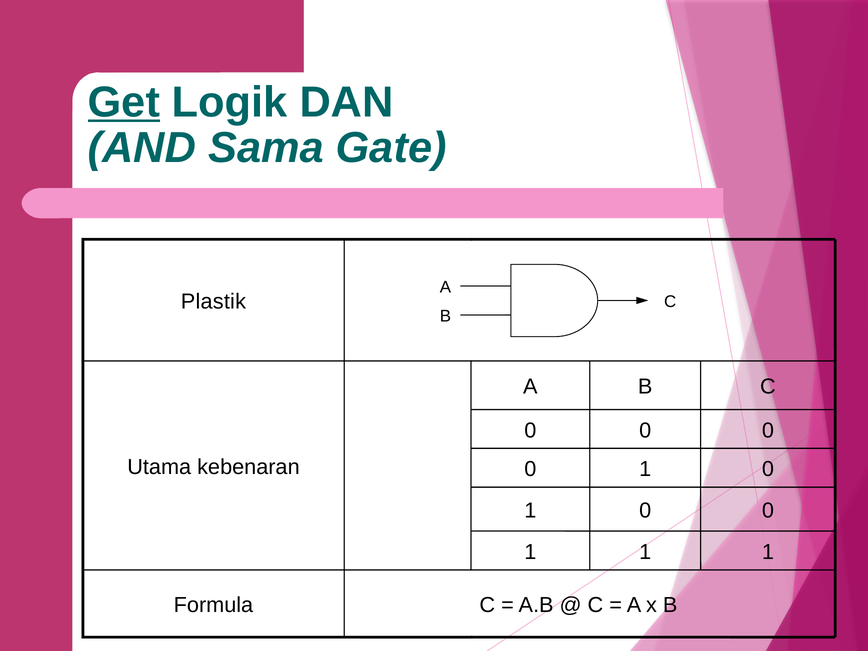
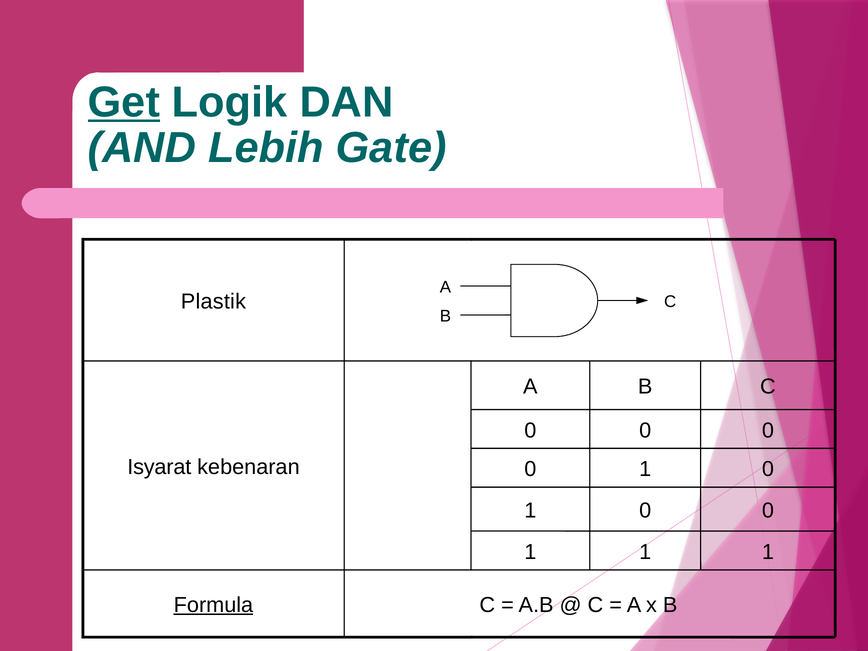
Sama: Sama -> Lebih
Utama: Utama -> Isyarat
Formula underline: none -> present
